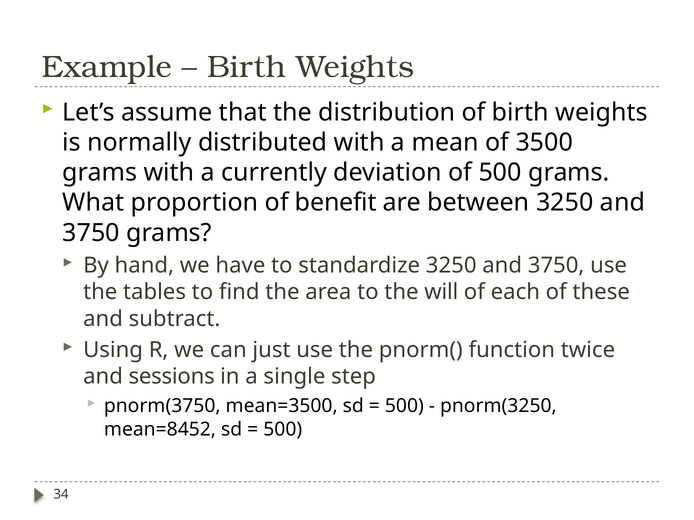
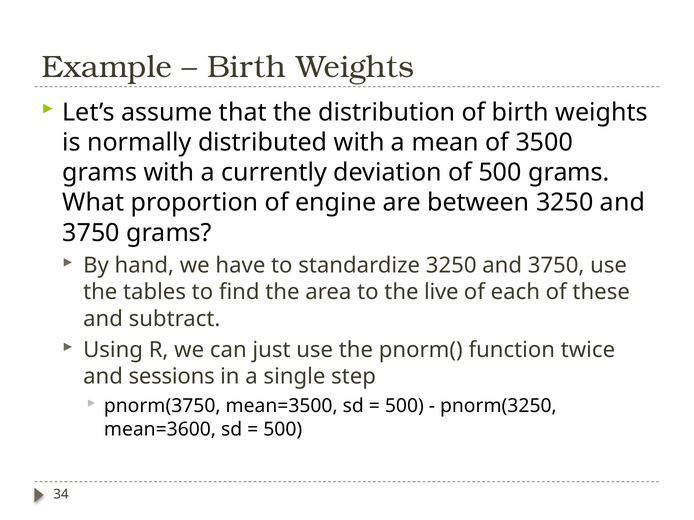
benefit: benefit -> engine
will: will -> live
mean=8452: mean=8452 -> mean=3600
